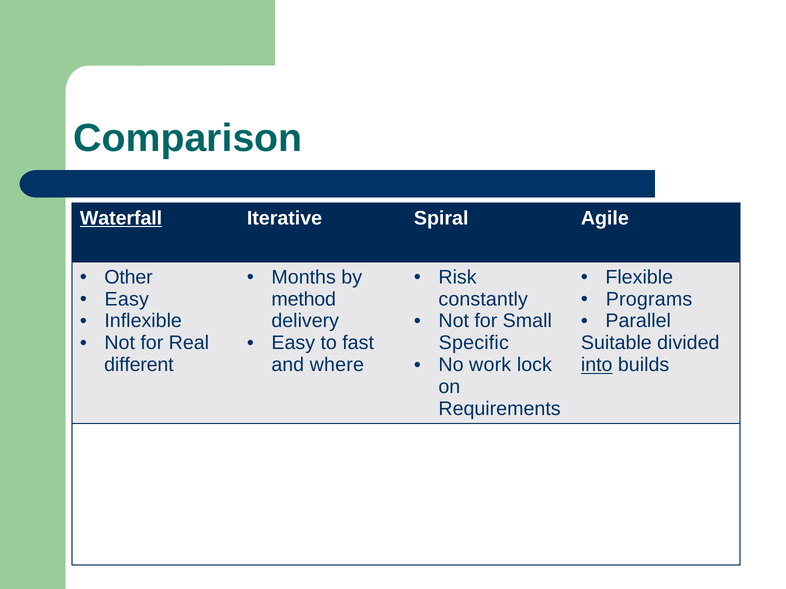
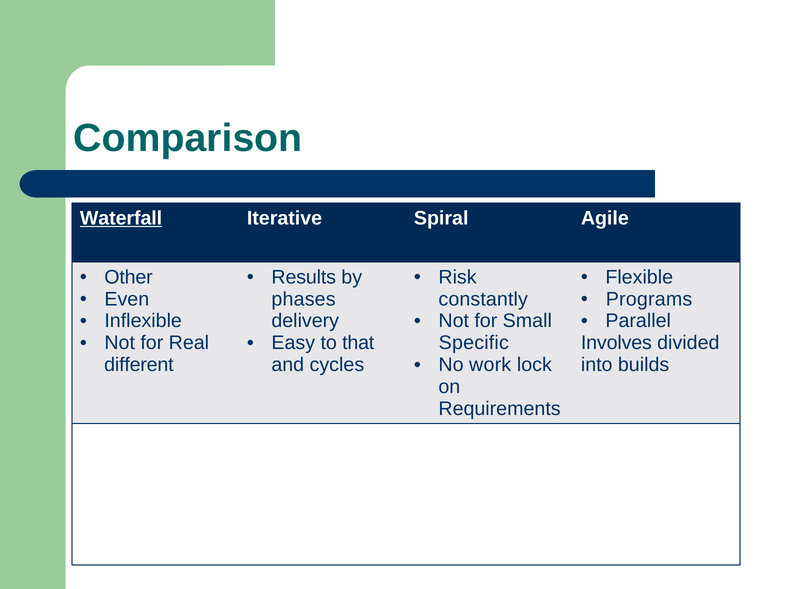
Months: Months -> Results
Easy at (127, 299): Easy -> Even
method: method -> phases
fast: fast -> that
Suitable: Suitable -> Involves
where: where -> cycles
into underline: present -> none
